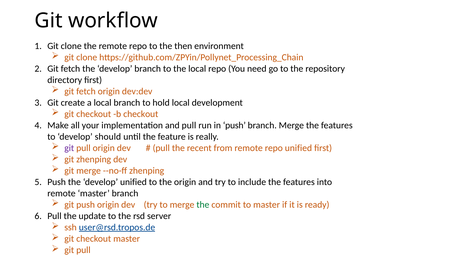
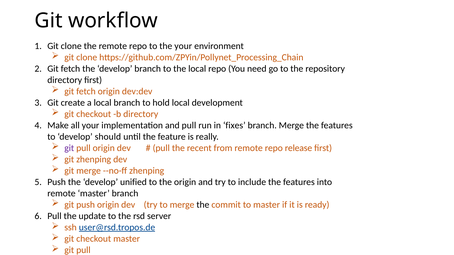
the then: then -> your
b checkout: checkout -> directory
in push: push -> fixes
repo unified: unified -> release
the at (203, 205) colour: green -> black
